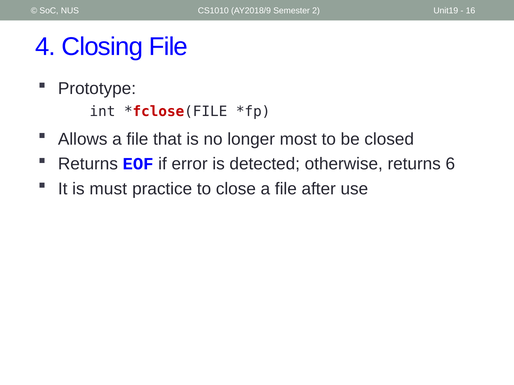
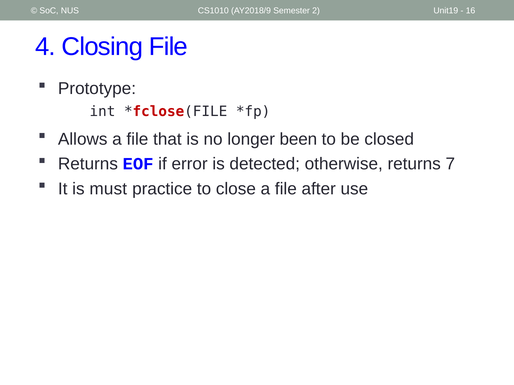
most: most -> been
6: 6 -> 7
